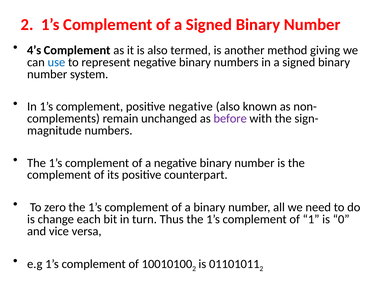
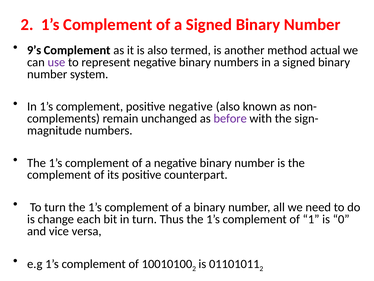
4’s: 4’s -> 9’s
giving: giving -> actual
use colour: blue -> purple
To zero: zero -> turn
